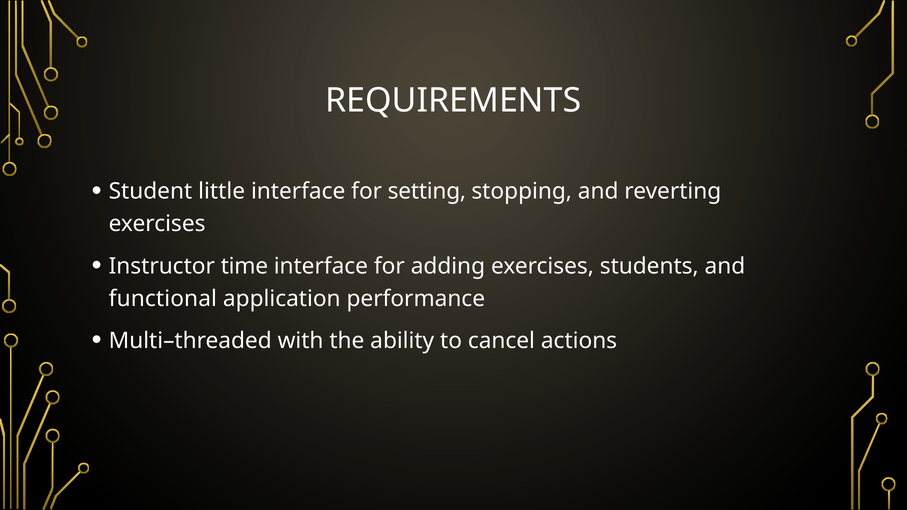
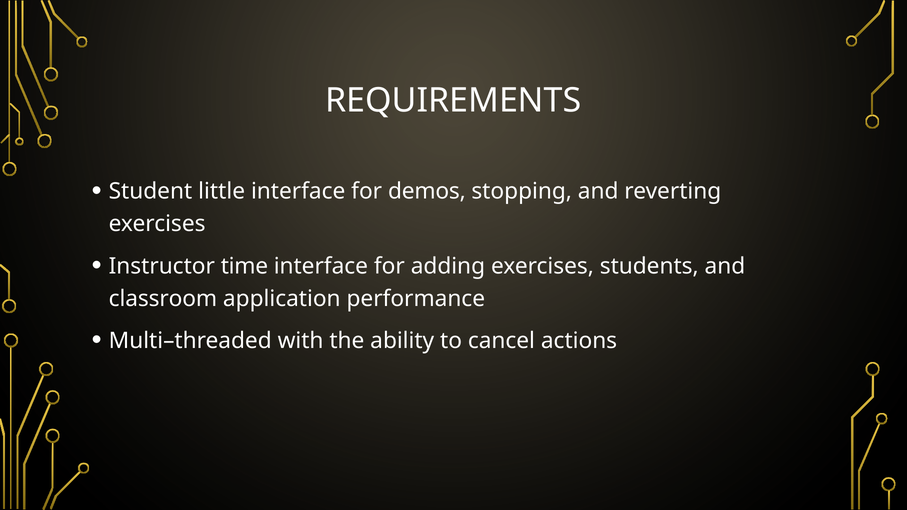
setting: setting -> demos
functional: functional -> classroom
